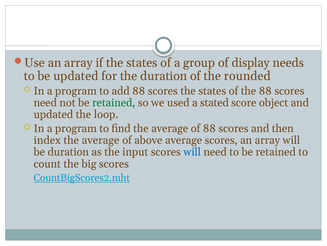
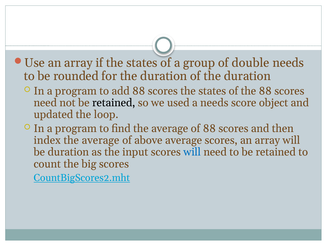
display: display -> double
be updated: updated -> rounded
of the rounded: rounded -> duration
retained at (114, 102) colour: green -> black
a stated: stated -> needs
